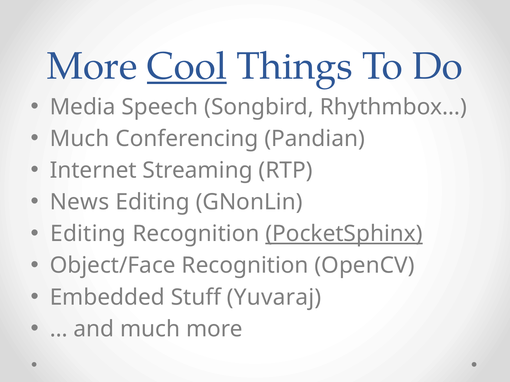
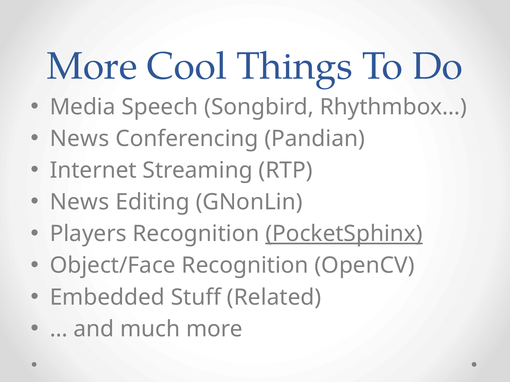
Cool underline: present -> none
Much at (80, 139): Much -> News
Editing at (88, 234): Editing -> Players
Yuvaraj: Yuvaraj -> Related
